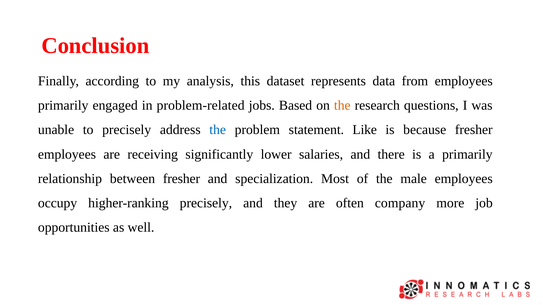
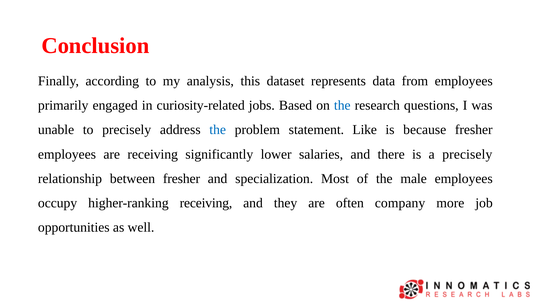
problem-related: problem-related -> curiosity-related
the at (342, 106) colour: orange -> blue
a primarily: primarily -> precisely
higher-ranking precisely: precisely -> receiving
